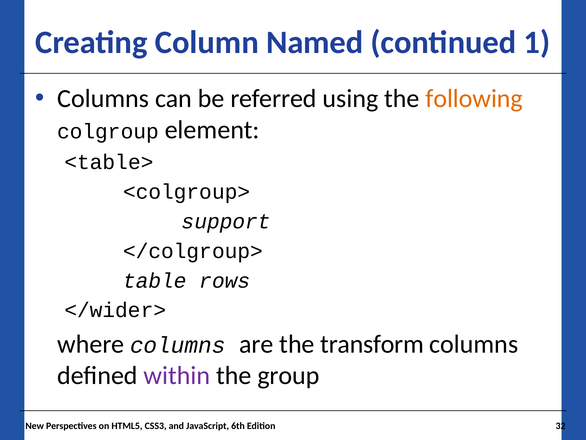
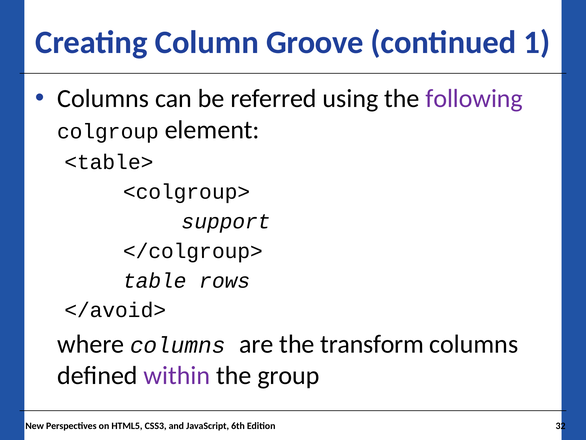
Named: Named -> Groove
following colour: orange -> purple
</wider>: </wider> -> </avoid>
